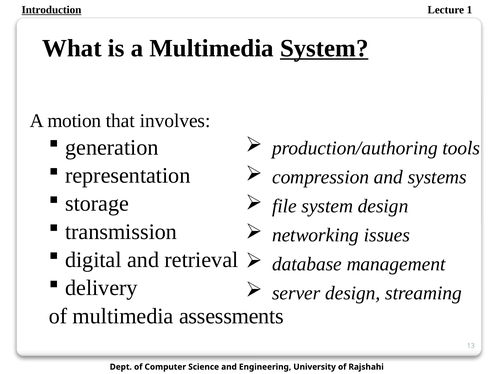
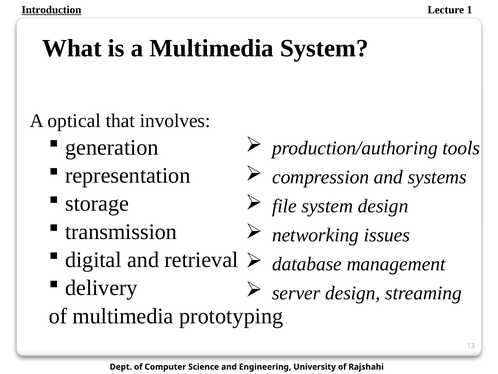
System at (324, 48) underline: present -> none
motion: motion -> optical
assessments: assessments -> prototyping
